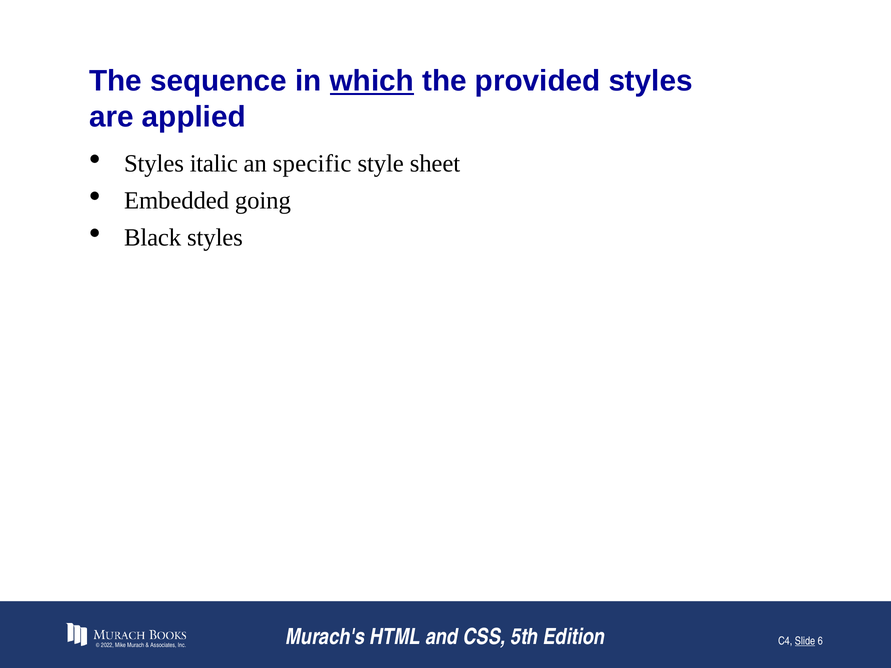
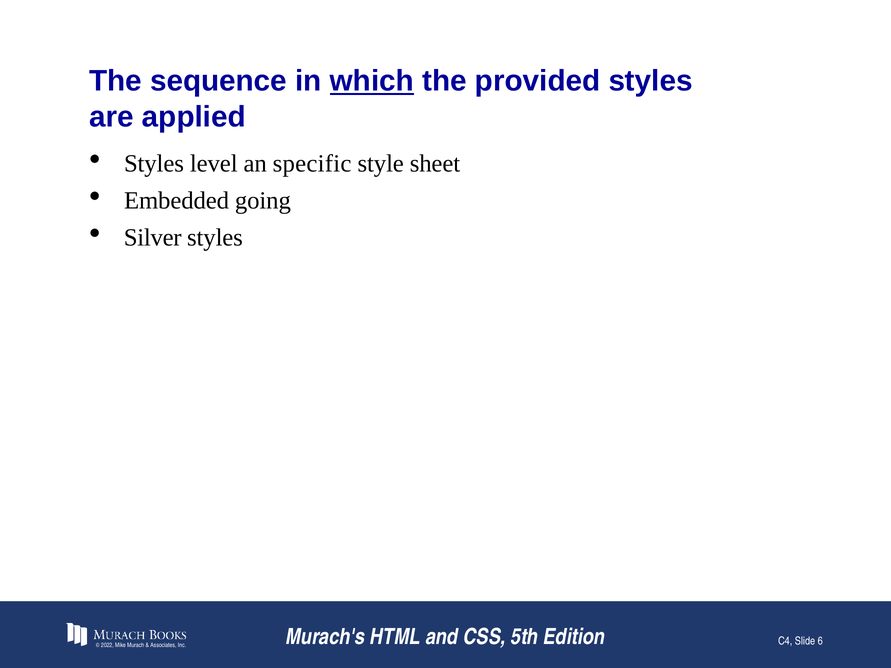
italic: italic -> level
Black: Black -> Silver
Slide underline: present -> none
